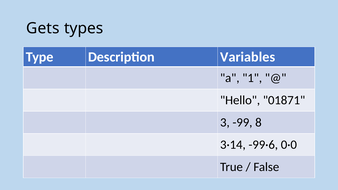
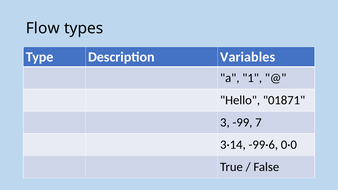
Gets: Gets -> Flow
8: 8 -> 7
